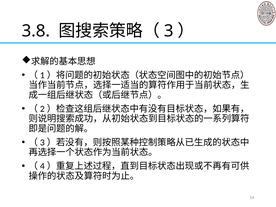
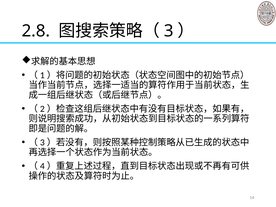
3.8: 3.8 -> 2.8
